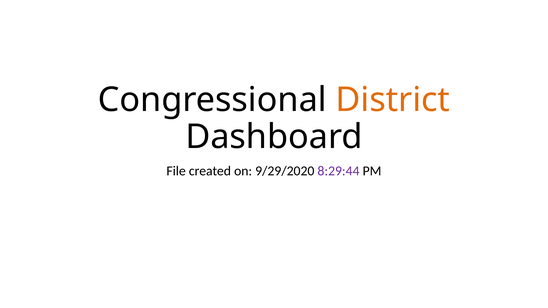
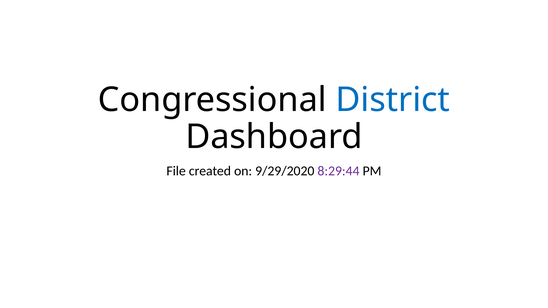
District colour: orange -> blue
